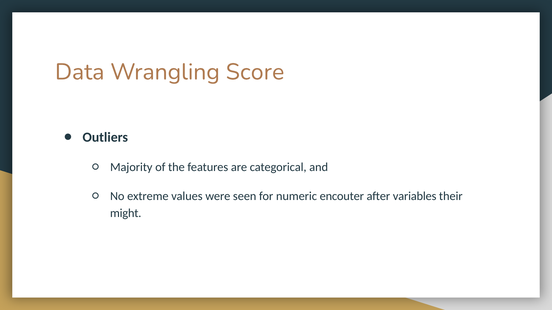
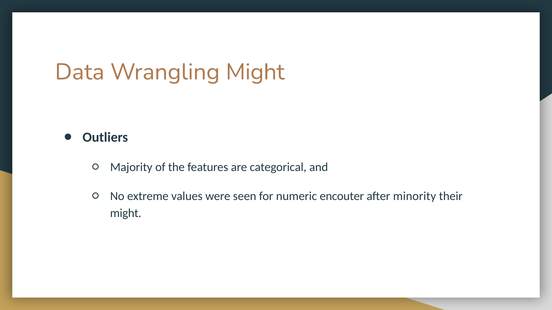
Wrangling Score: Score -> Might
variables: variables -> minority
